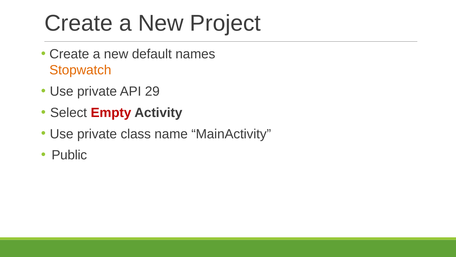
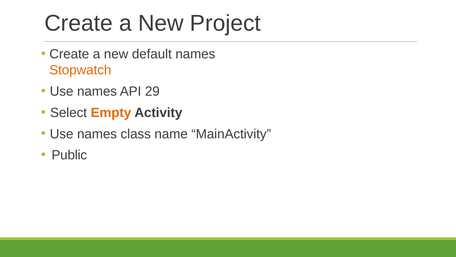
private at (97, 91): private -> names
Empty colour: red -> orange
private at (97, 134): private -> names
